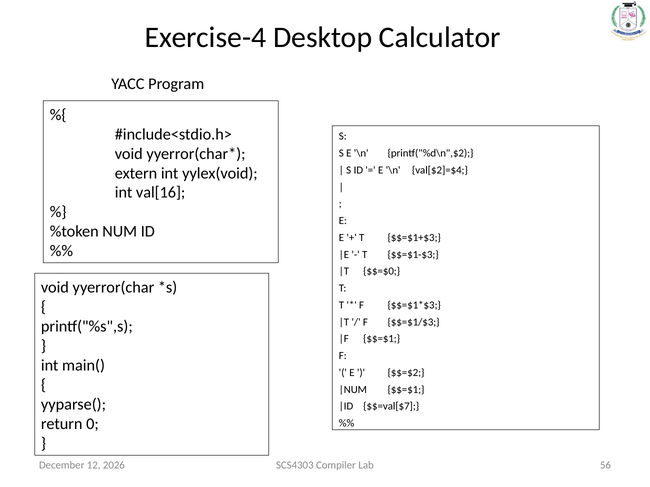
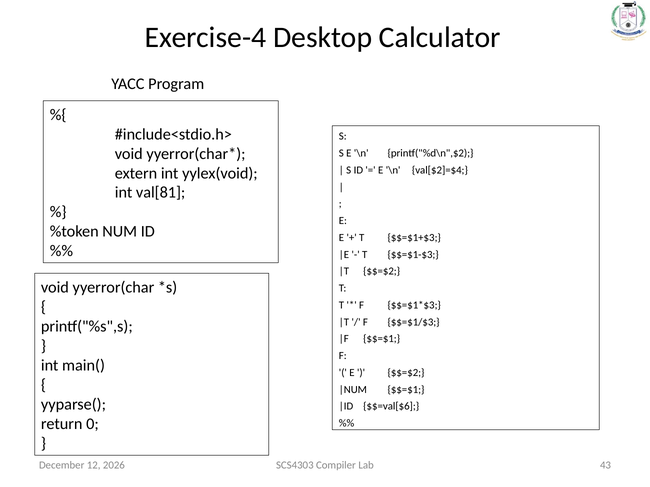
val[16: val[16 -> val[81
$$=$0 at (382, 272): $$=$0 -> $$=$2
$$=val[$7: $$=val[$7 -> $$=val[$6
56: 56 -> 43
